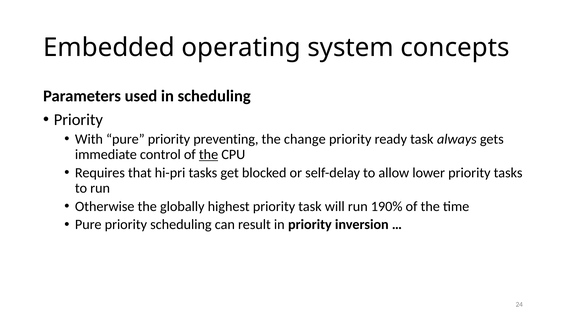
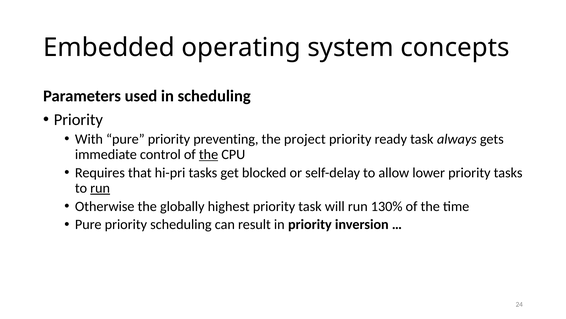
change: change -> project
run at (100, 188) underline: none -> present
190%: 190% -> 130%
